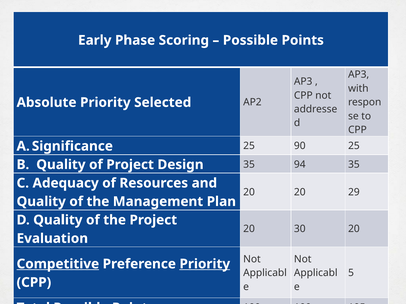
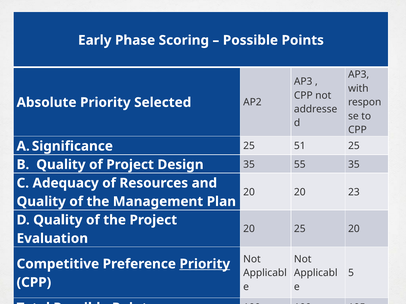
90: 90 -> 51
94: 94 -> 55
29: 29 -> 23
20 30: 30 -> 25
Competitive underline: present -> none
